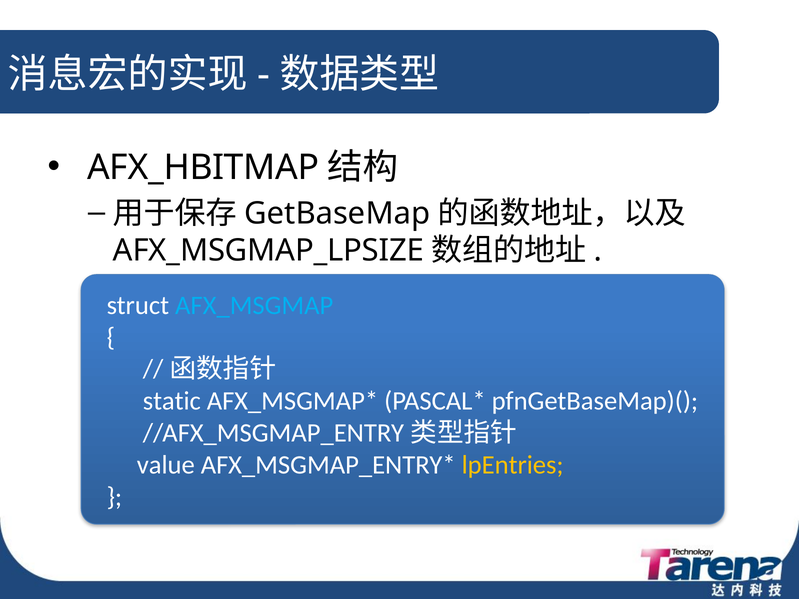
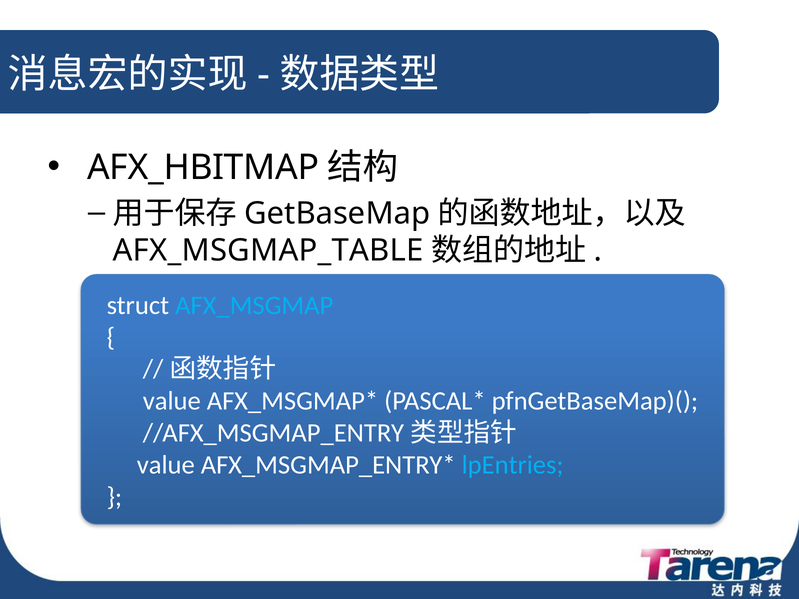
AFX_MSGMAP_LPSIZE: AFX_MSGMAP_LPSIZE -> AFX_MSGMAP_TABLE
static at (172, 401): static -> value
lpEntries colour: yellow -> light blue
